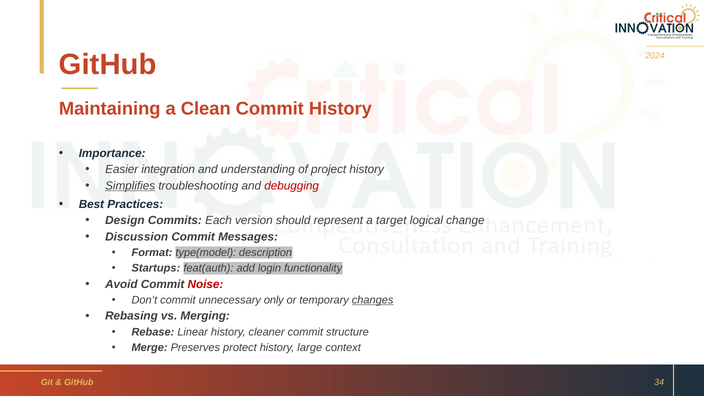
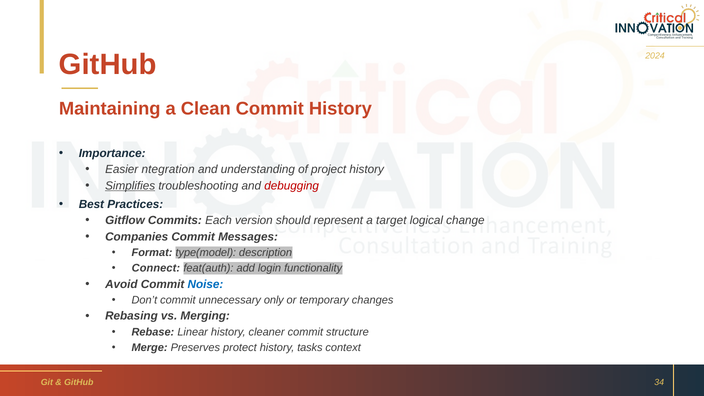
integration: integration -> ntegration
Design: Design -> Gitflow
Discussion: Discussion -> Companies
Startups: Startups -> Connect
Noise colour: red -> blue
changes underline: present -> none
large: large -> tasks
